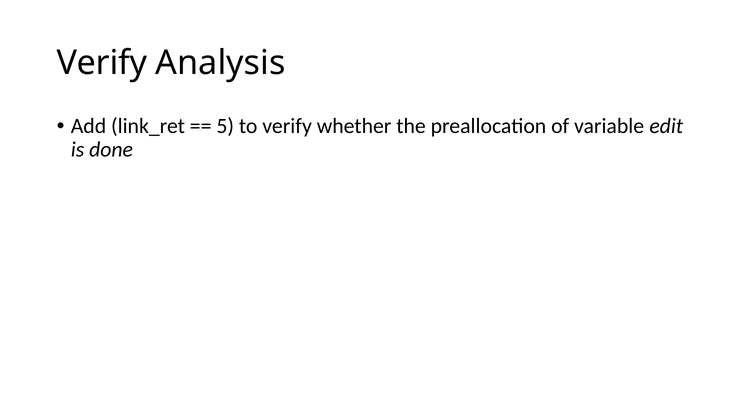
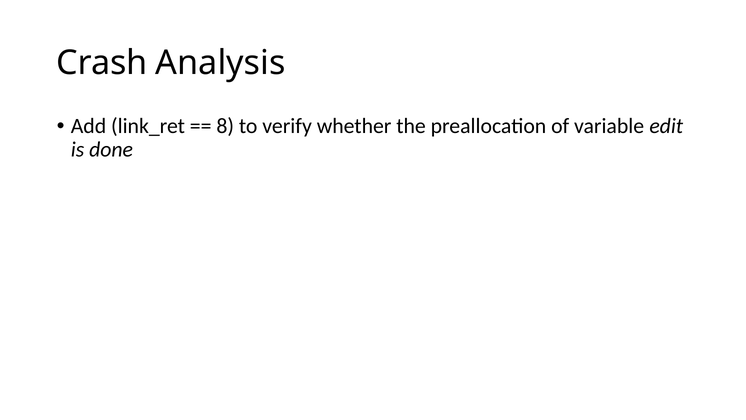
Verify at (102, 63): Verify -> Crash
5: 5 -> 8
